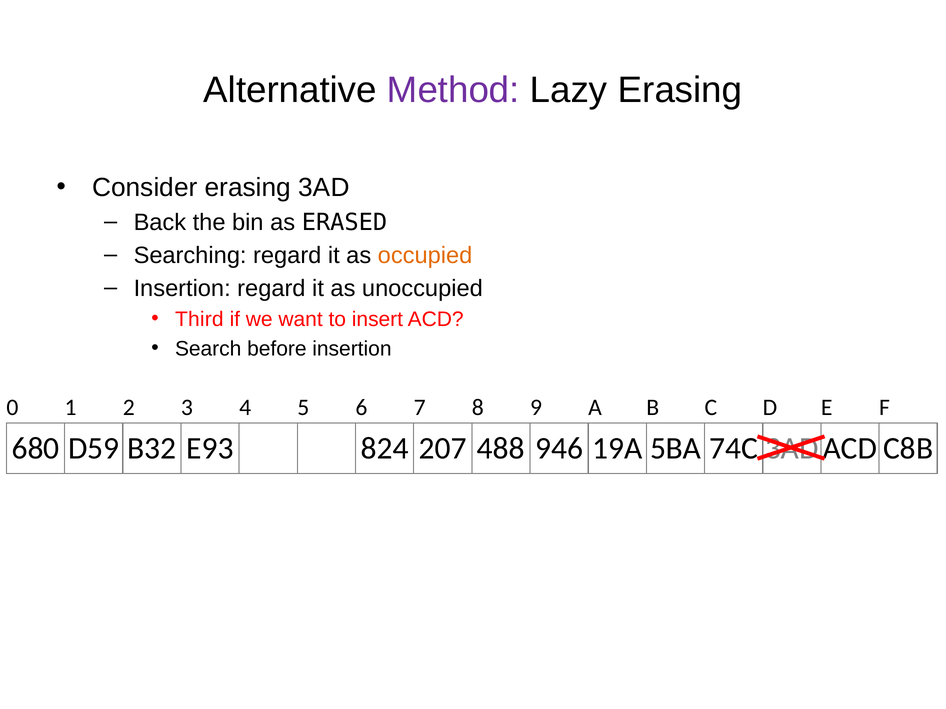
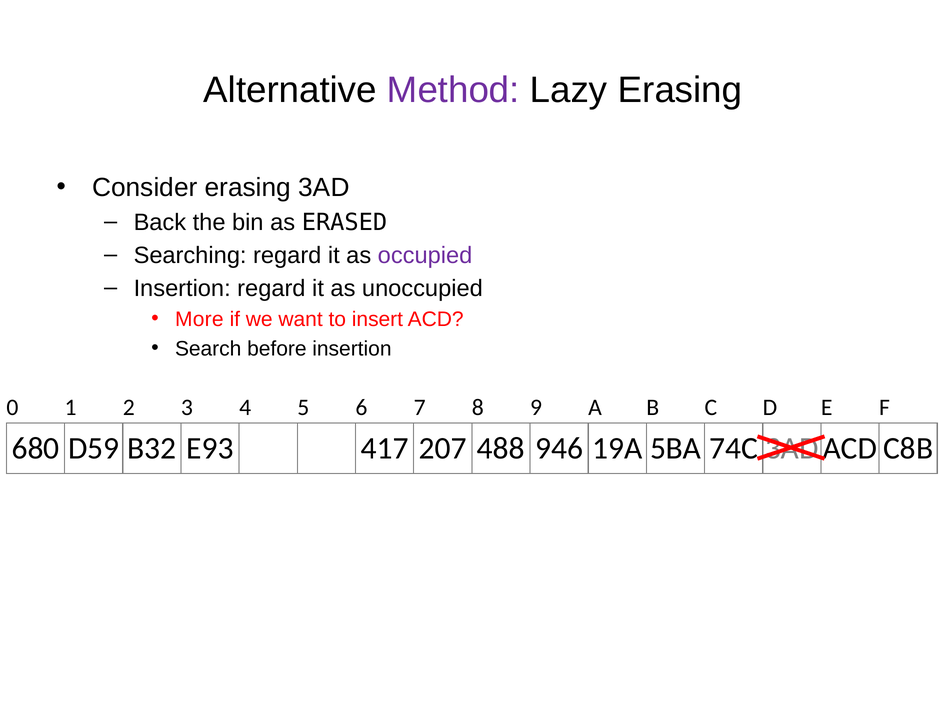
occupied colour: orange -> purple
Third: Third -> More
824: 824 -> 417
